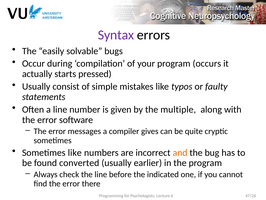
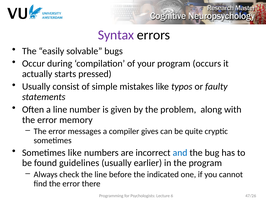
multiple: multiple -> problem
software: software -> memory
and colour: orange -> blue
converted: converted -> guidelines
